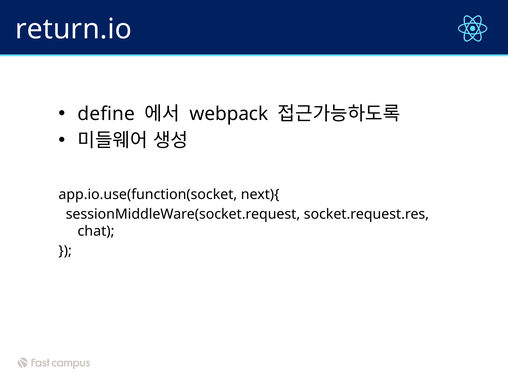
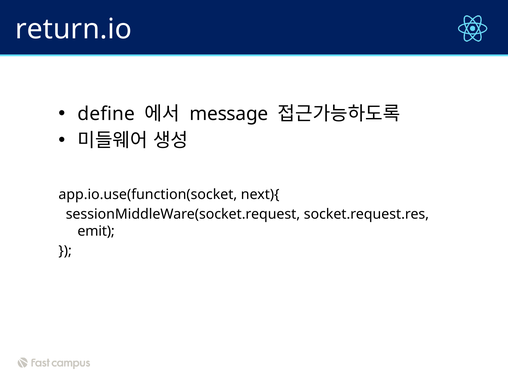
webpack: webpack -> message
chat: chat -> emit
